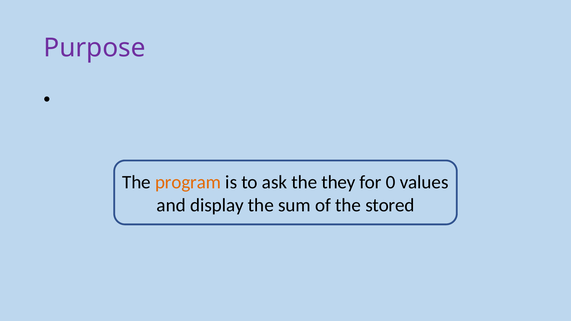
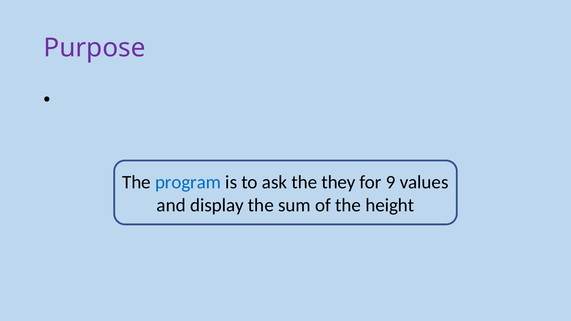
program colour: orange -> blue
0: 0 -> 9
stored: stored -> height
